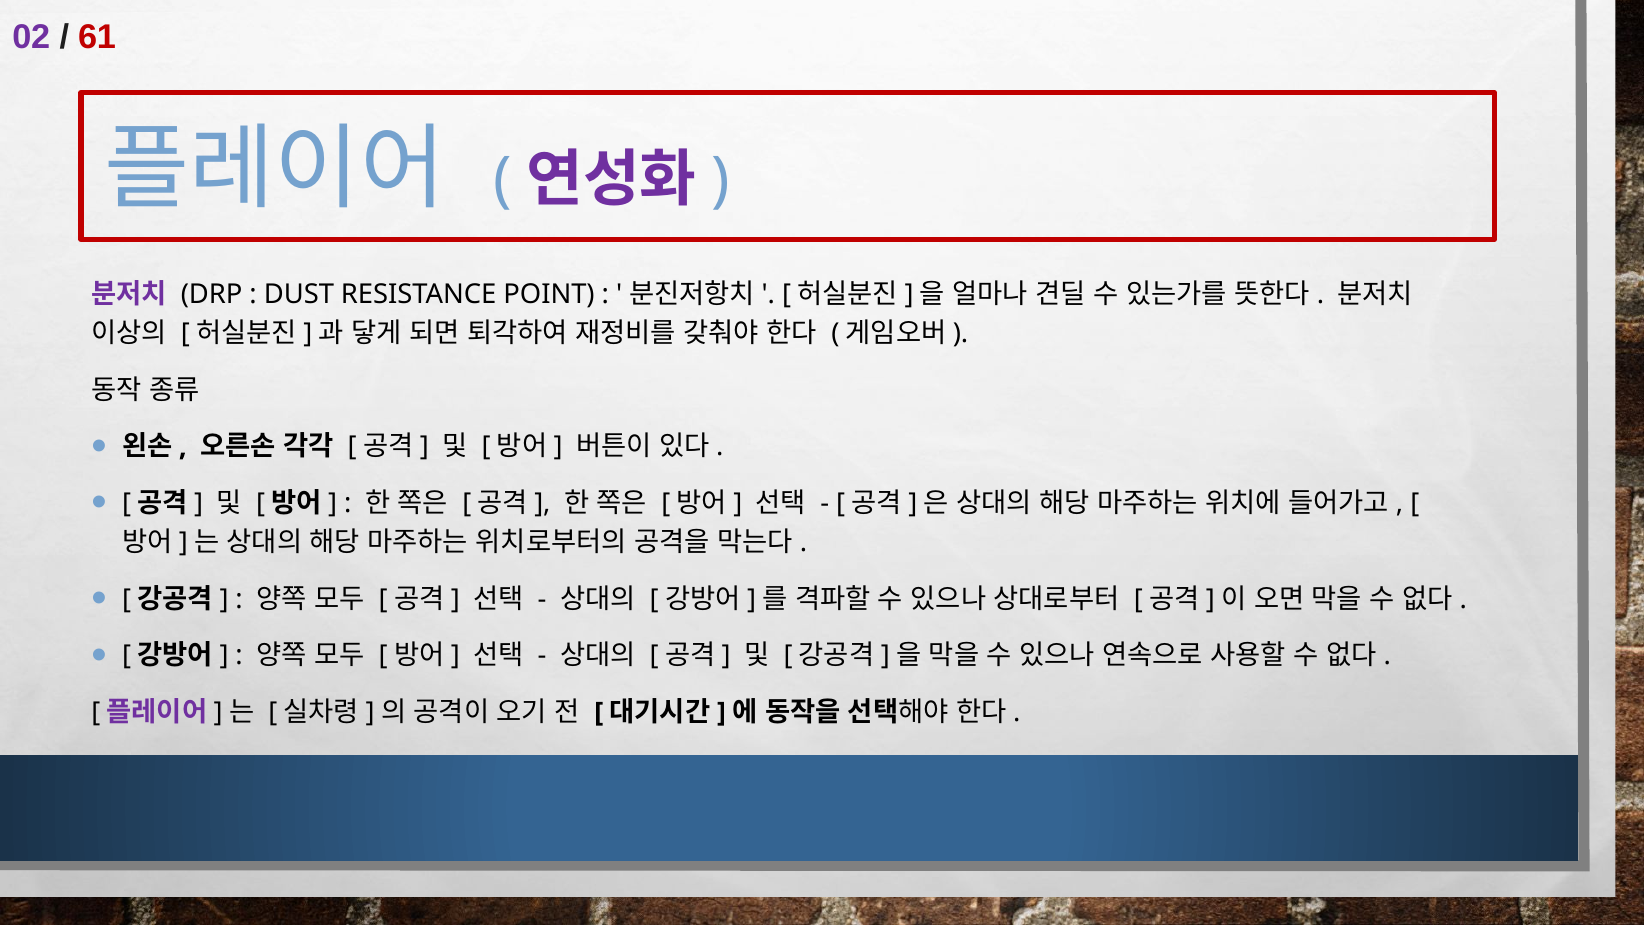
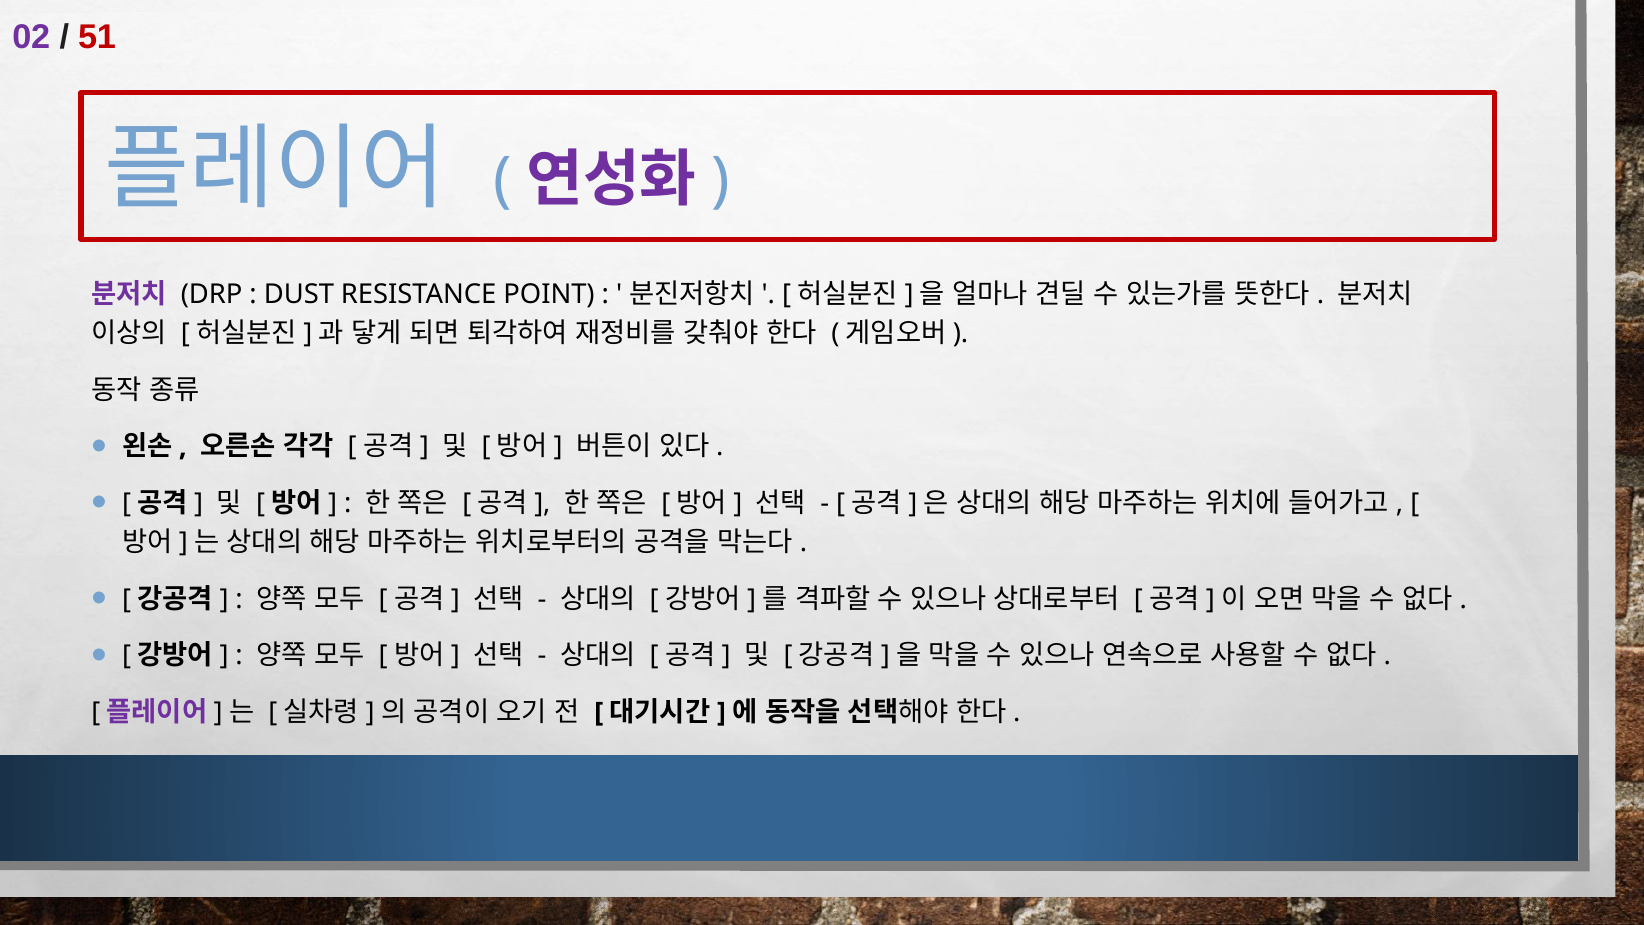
61: 61 -> 51
